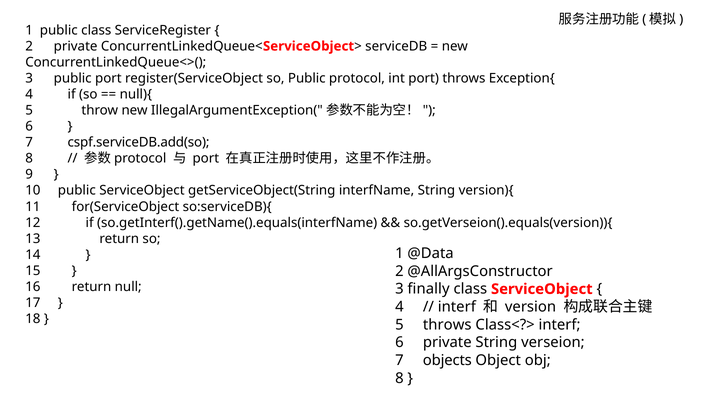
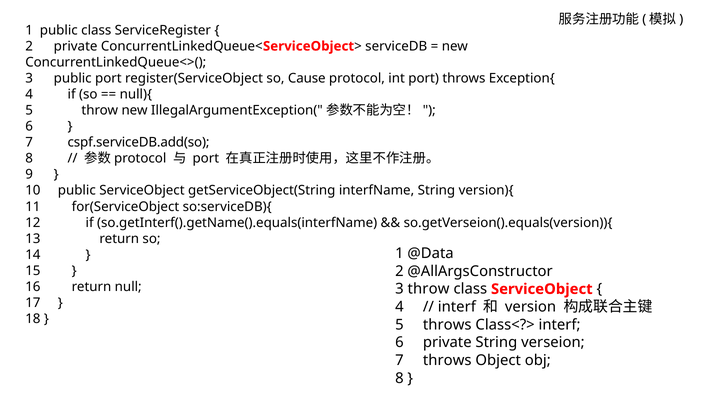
so Public: Public -> Cause
3 finally: finally -> throw
7 objects: objects -> throws
